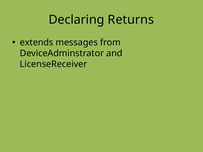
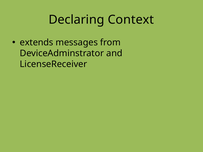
Returns: Returns -> Context
